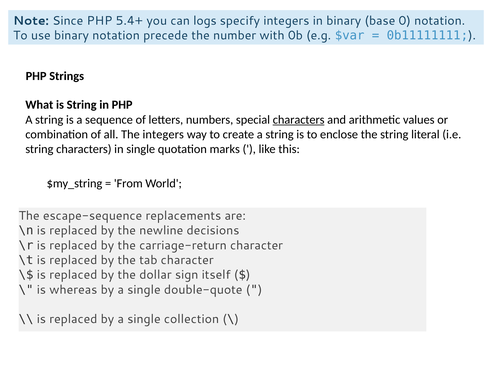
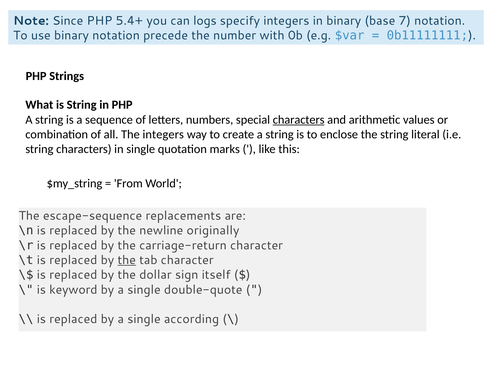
0: 0 -> 7
decisions: decisions -> originally
the at (127, 260) underline: none -> present
whereas: whereas -> keyword
collection: collection -> according
